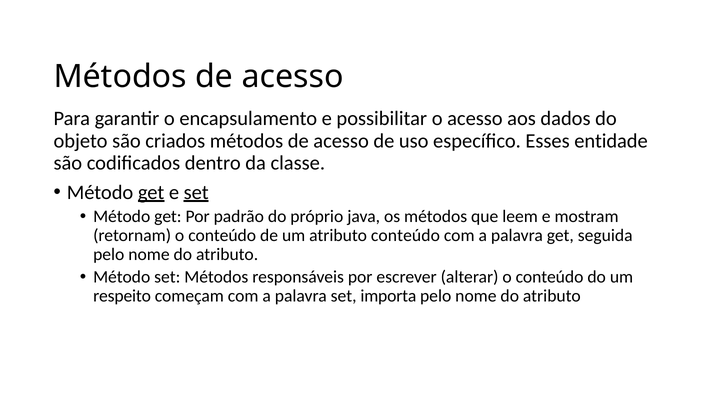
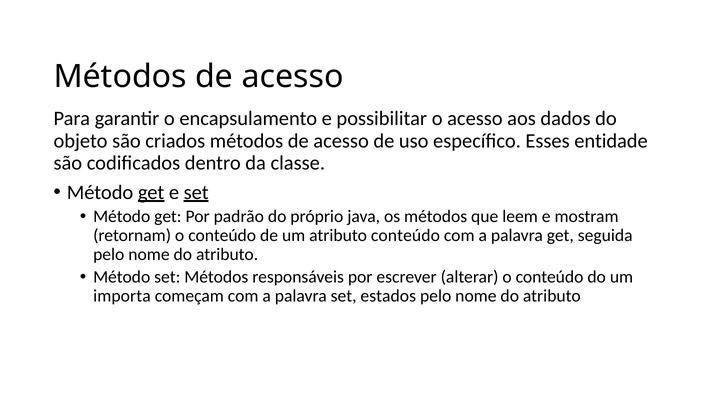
respeito: respeito -> importa
importa: importa -> estados
